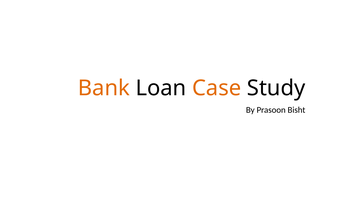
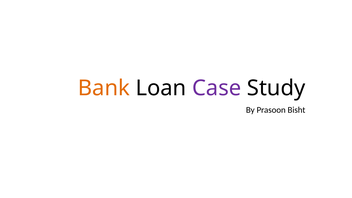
Case colour: orange -> purple
